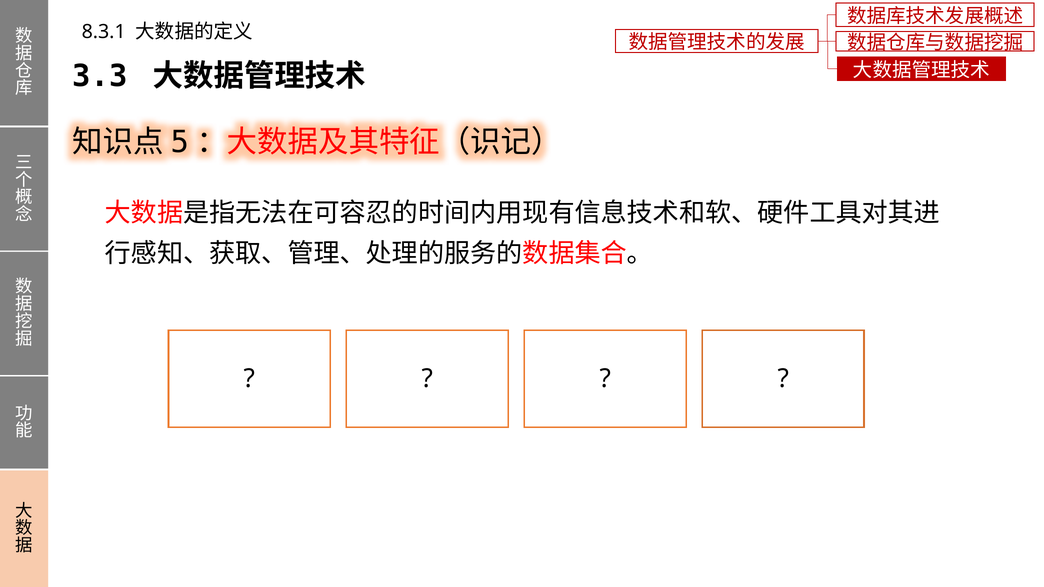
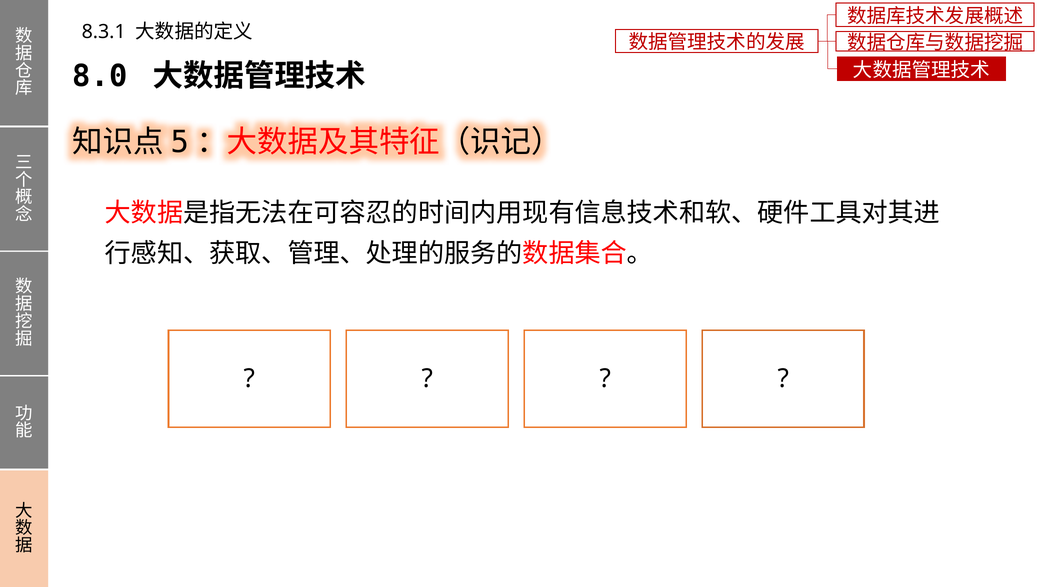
3.3: 3.3 -> 8.0
